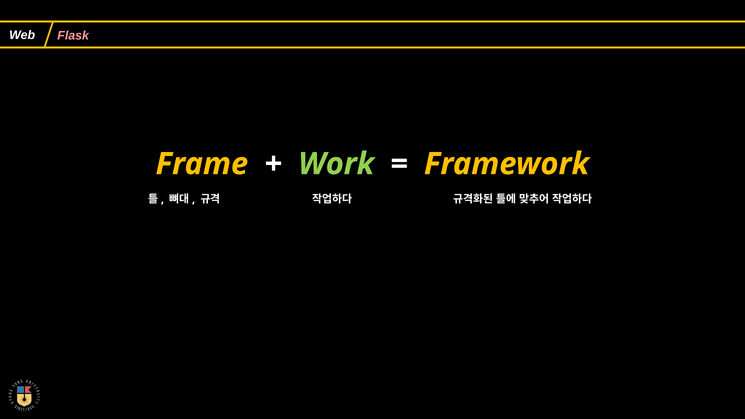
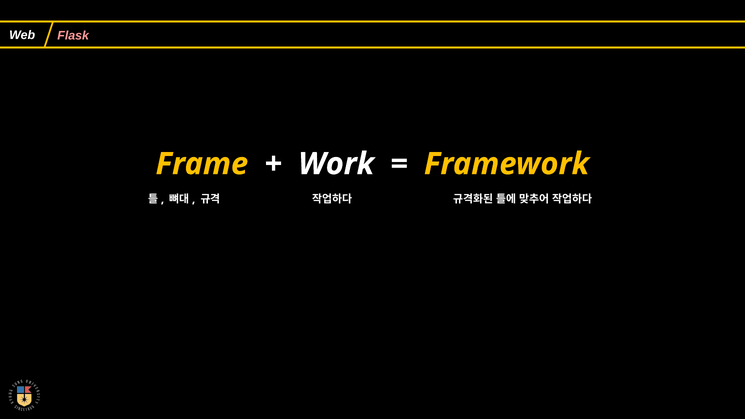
Work colour: light green -> white
